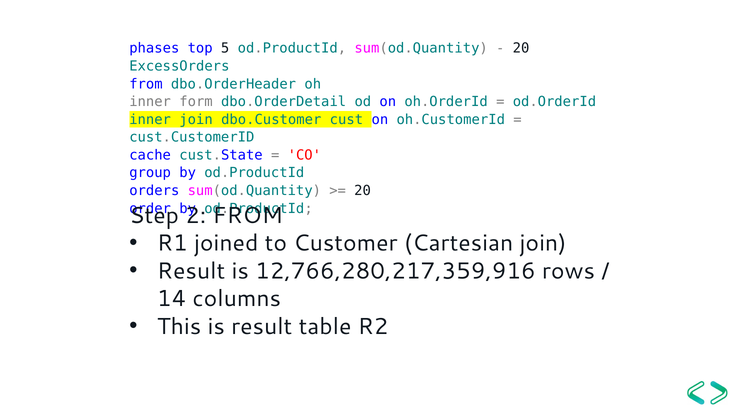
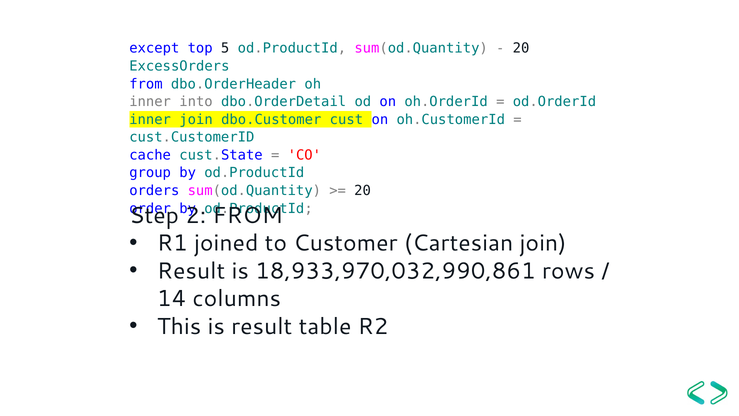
phases: phases -> except
form: form -> into
12,766,280,217,359,916: 12,766,280,217,359,916 -> 18,933,970,032,990,861
